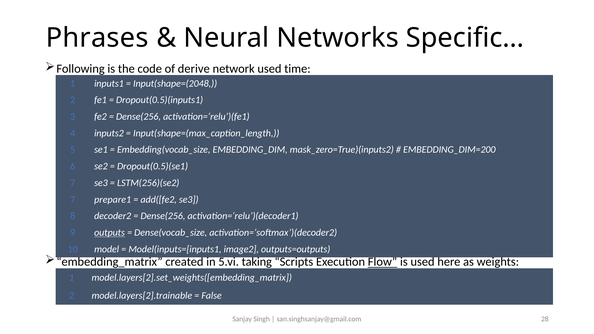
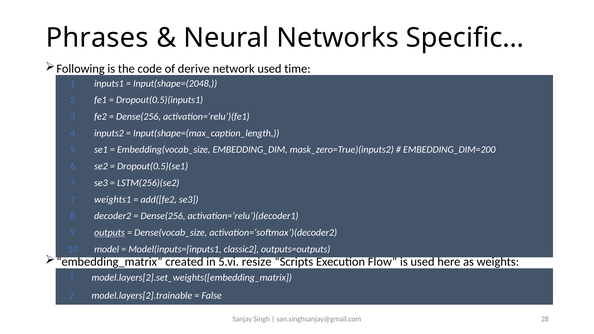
prepare1: prepare1 -> weights1
image2: image2 -> classic2
taking: taking -> resize
Flow underline: present -> none
